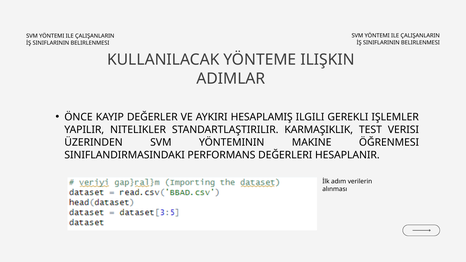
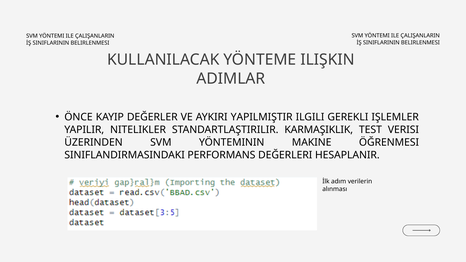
HESAPLAMIŞ: HESAPLAMIŞ -> YAPILMIŞTIR
